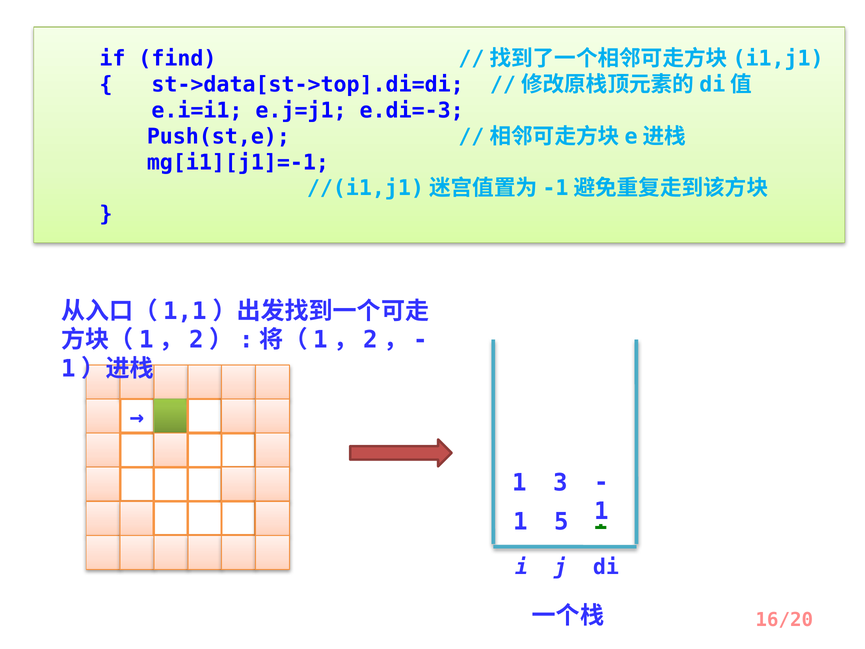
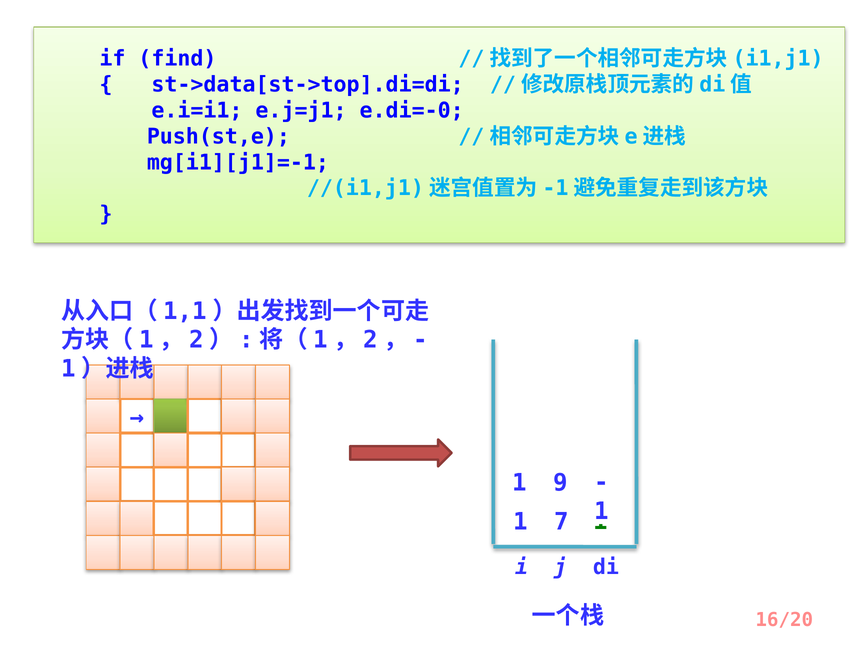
e.di=-3: e.di=-3 -> e.di=-0
3: 3 -> 9
5: 5 -> 7
